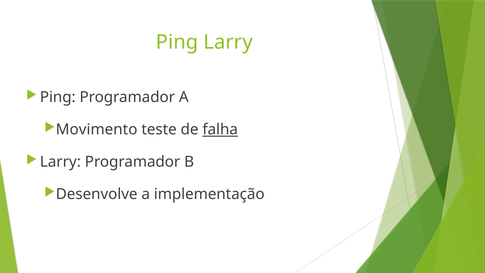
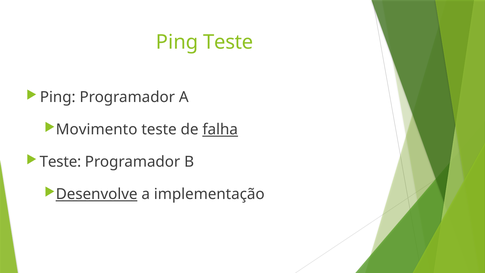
Ping Larry: Larry -> Teste
Larry at (60, 162): Larry -> Teste
Desenvolve underline: none -> present
